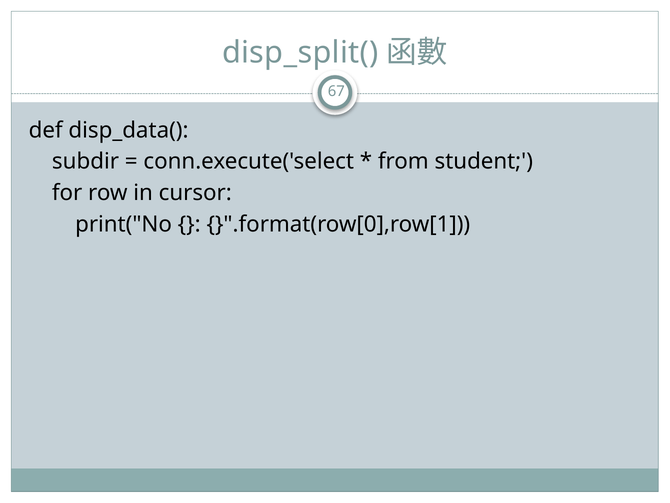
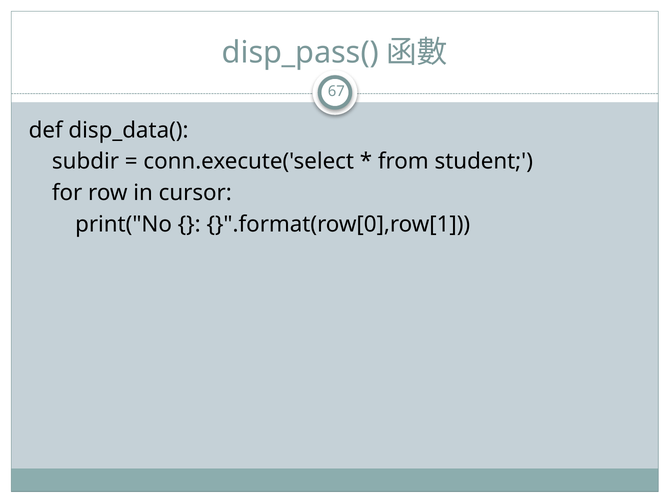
disp_split(: disp_split( -> disp_pass(
